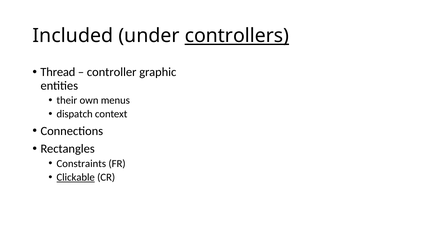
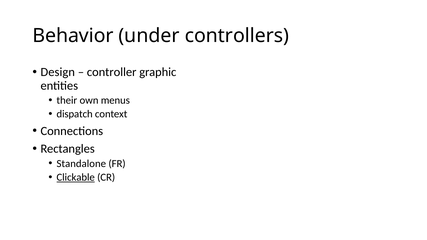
Included: Included -> Behavior
controllers underline: present -> none
Thread: Thread -> Design
Constraints: Constraints -> Standalone
